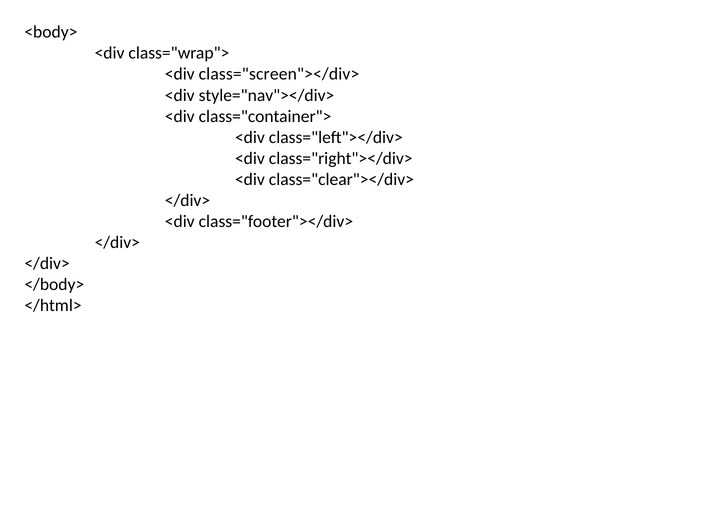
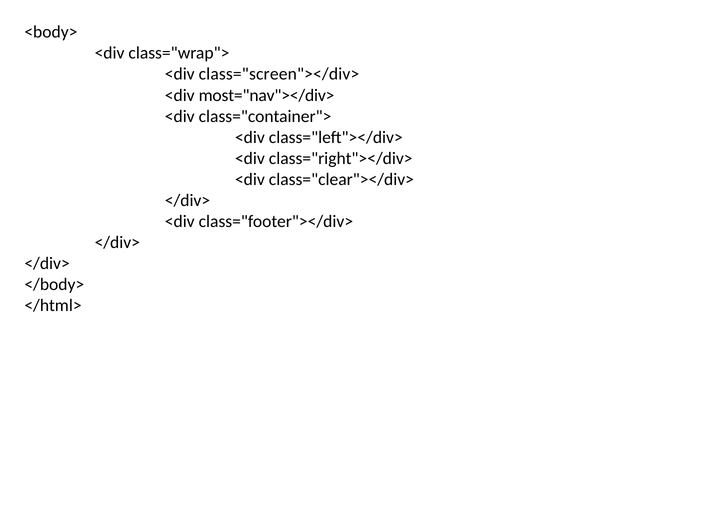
style="nav"></div>: style="nav"></div> -> most="nav"></div>
